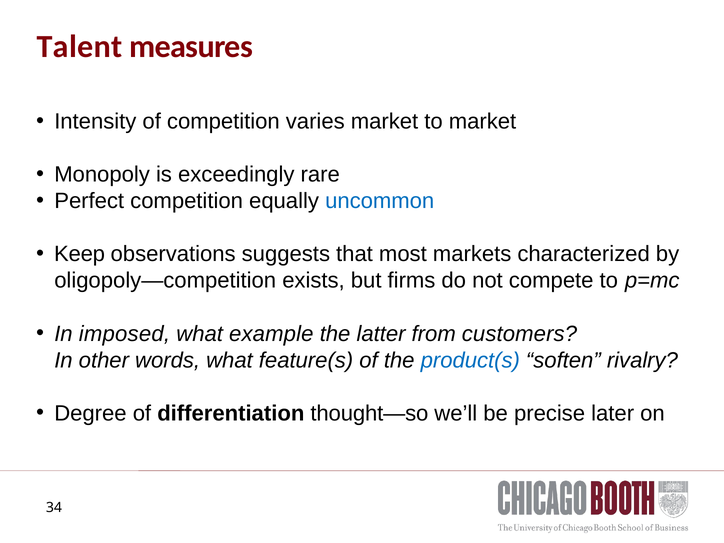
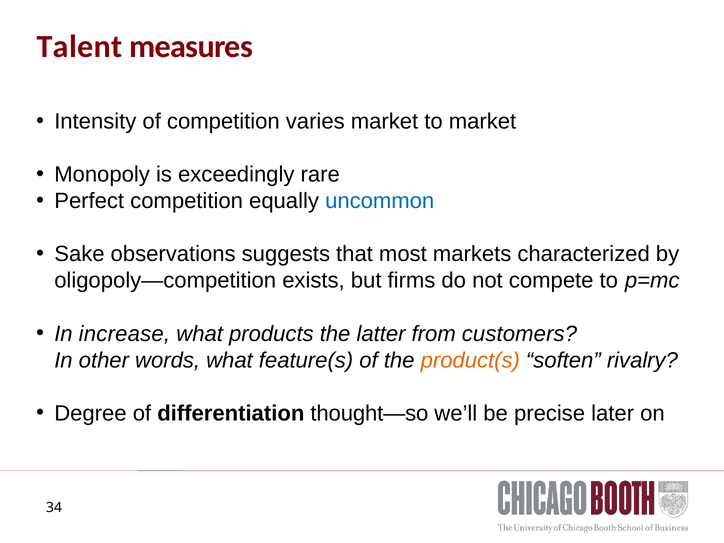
Keep: Keep -> Sake
imposed: imposed -> increase
example: example -> products
product(s colour: blue -> orange
